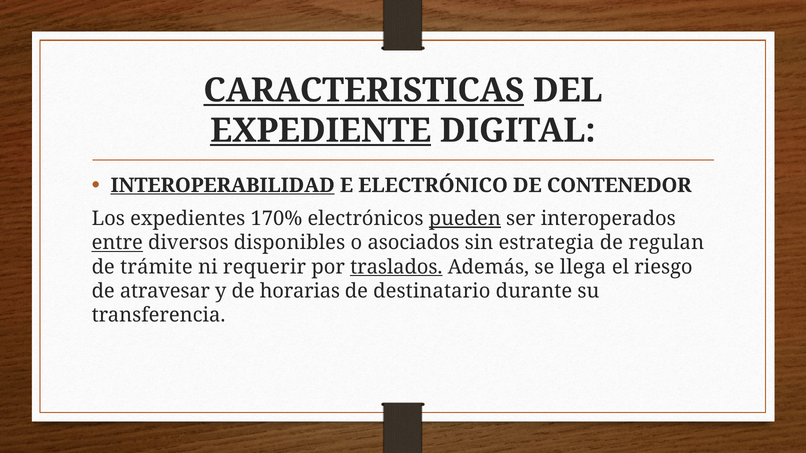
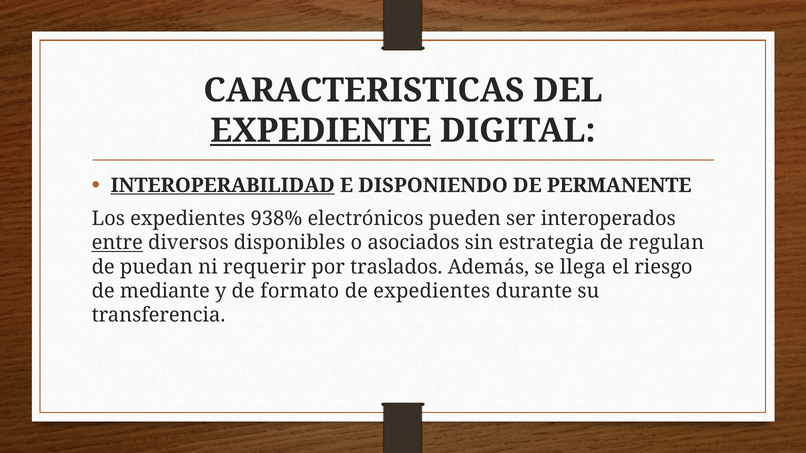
CARACTERISTICAS underline: present -> none
ELECTRÓNICO: ELECTRÓNICO -> DISPONIENDO
CONTENEDOR: CONTENEDOR -> PERMANENTE
170%: 170% -> 938%
pueden underline: present -> none
trámite: trámite -> puedan
traslados underline: present -> none
atravesar: atravesar -> mediante
horarias: horarias -> formato
de destinatario: destinatario -> expedientes
